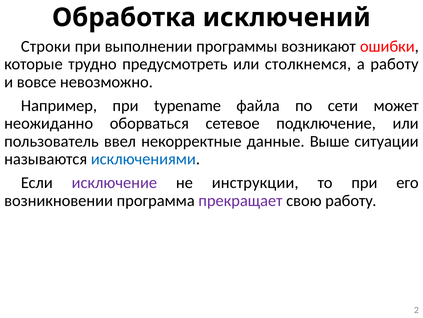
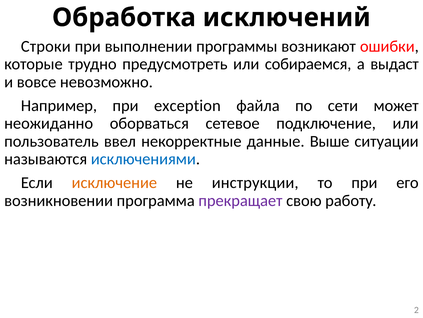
столкнемся: столкнемся -> собираемся
а работу: работу -> выдаст
typename: typename -> exception
исключение colour: purple -> orange
